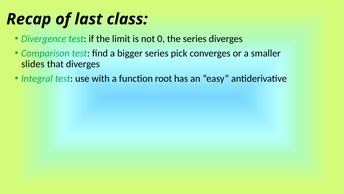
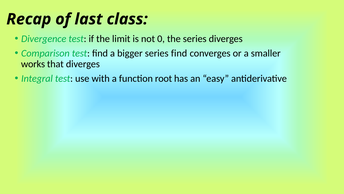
series pick: pick -> find
slides: slides -> works
